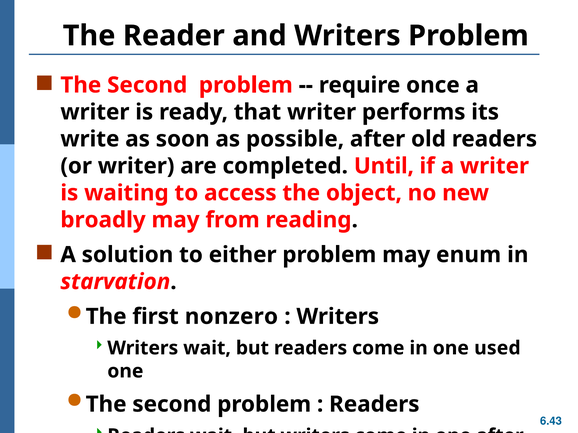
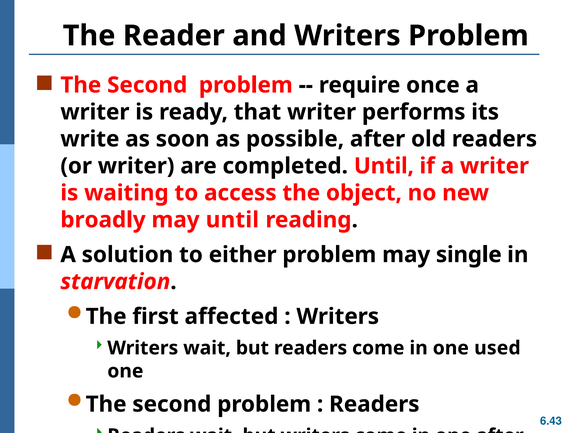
may from: from -> until
enum: enum -> single
nonzero: nonzero -> affected
